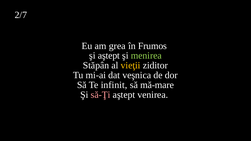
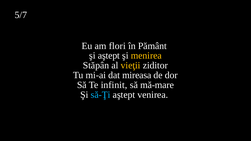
2/7: 2/7 -> 5/7
grea: grea -> flori
Frumos: Frumos -> Pământ
menirea colour: light green -> yellow
veşnica: veşnica -> mireasa
să-Ţi colour: pink -> light blue
